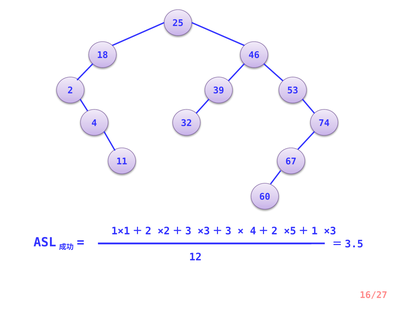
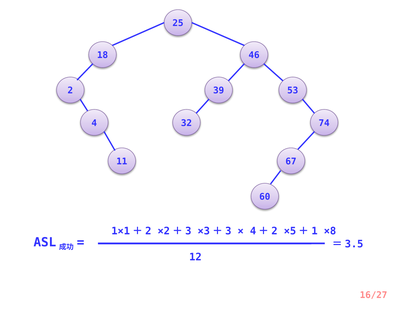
×3: ×3 -> ×8
